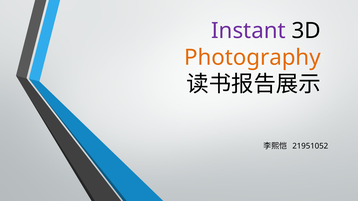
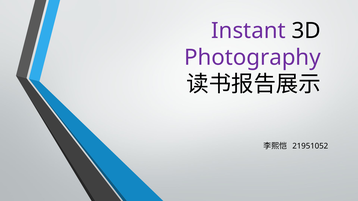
Photography colour: orange -> purple
